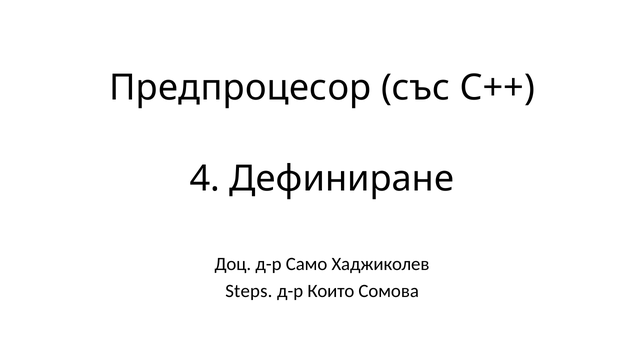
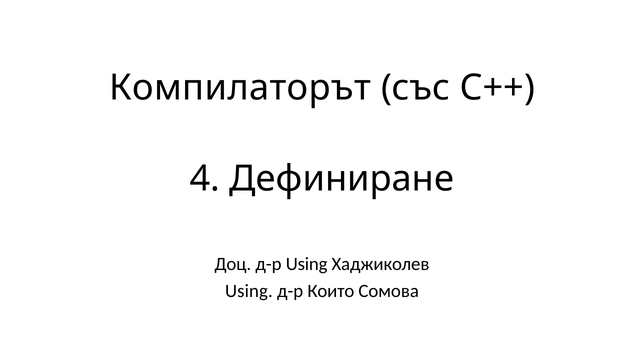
Предпроцесор: Предпроцесор -> Компилаторът
д-р Само: Само -> Using
Steps at (249, 291): Steps -> Using
